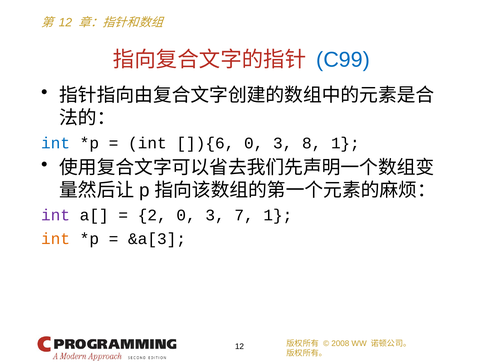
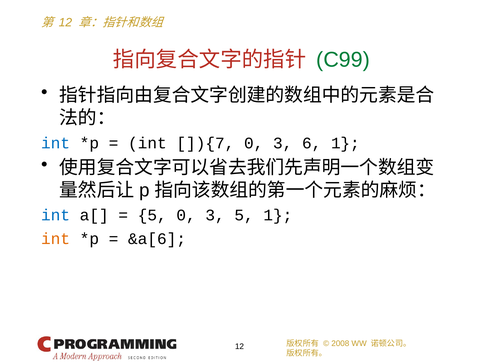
C99 colour: blue -> green
]){6: ]){6 -> ]){7
8: 8 -> 6
int at (56, 215) colour: purple -> blue
2 at (152, 215): 2 -> 5
3 7: 7 -> 5
&a[3: &a[3 -> &a[6
